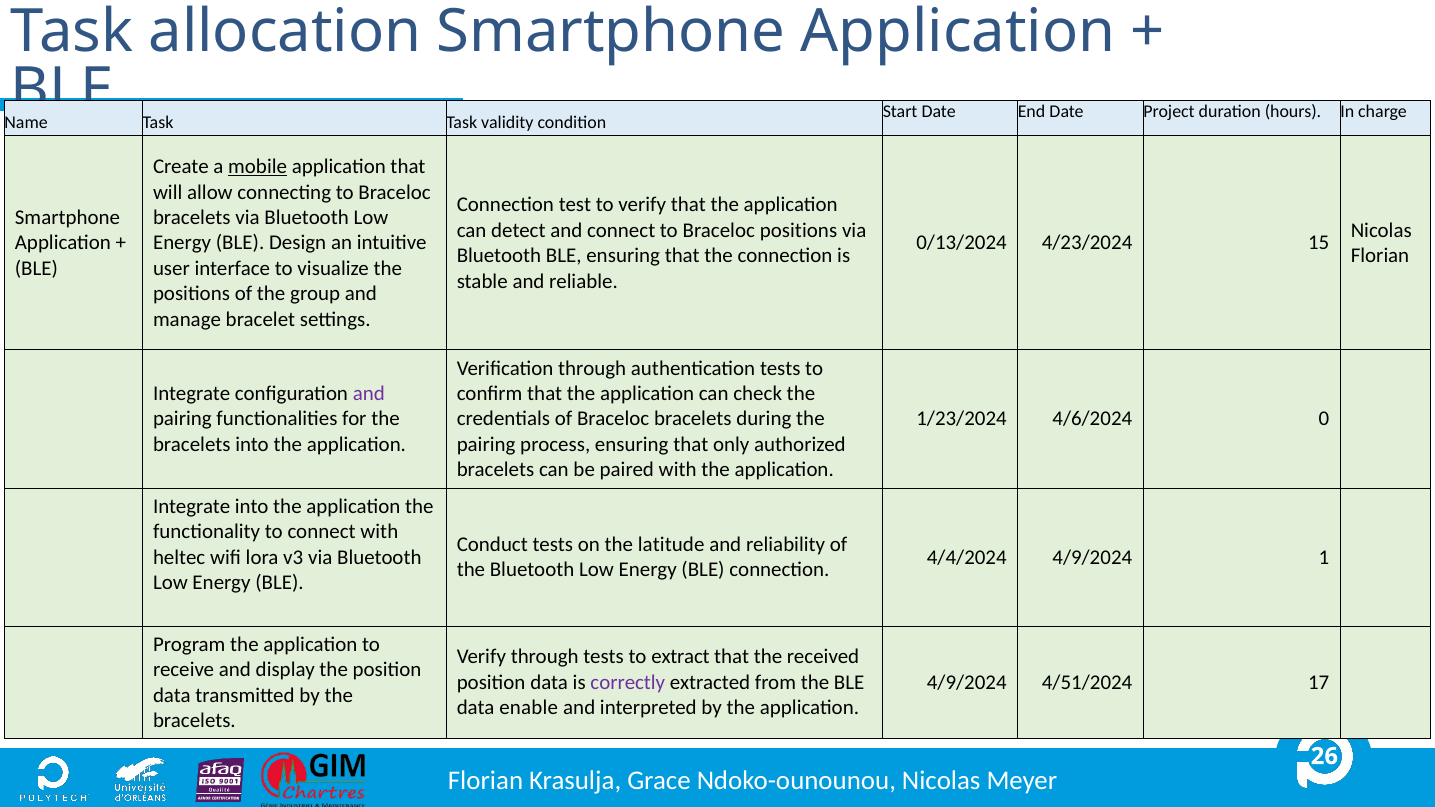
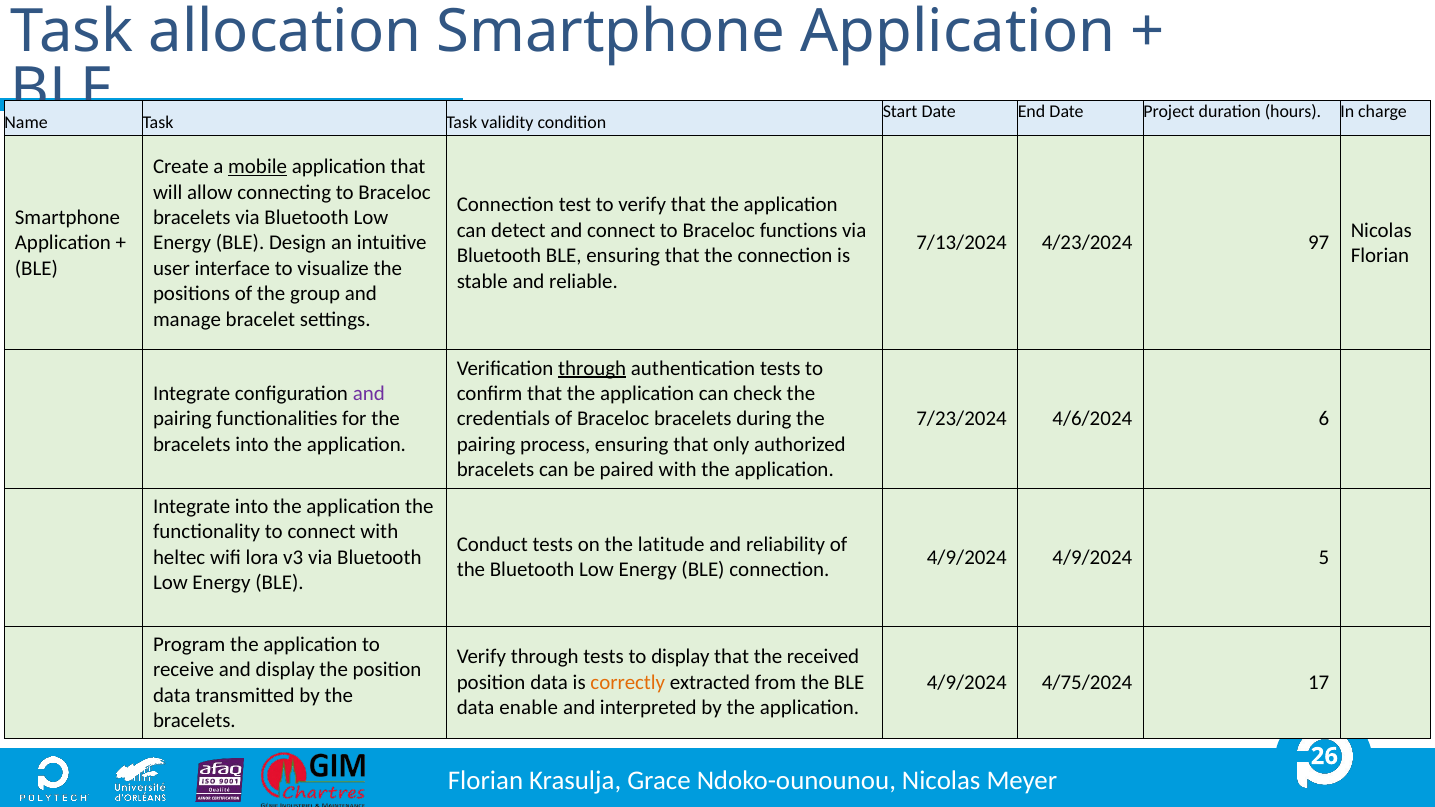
Braceloc positions: positions -> functions
0/13/2024: 0/13/2024 -> 7/13/2024
15: 15 -> 97
through at (592, 368) underline: none -> present
1/23/2024: 1/23/2024 -> 7/23/2024
0: 0 -> 6
4/4/2024 at (967, 557): 4/4/2024 -> 4/9/2024
1: 1 -> 5
to extract: extract -> display
correctly colour: purple -> orange
4/51/2024: 4/51/2024 -> 4/75/2024
